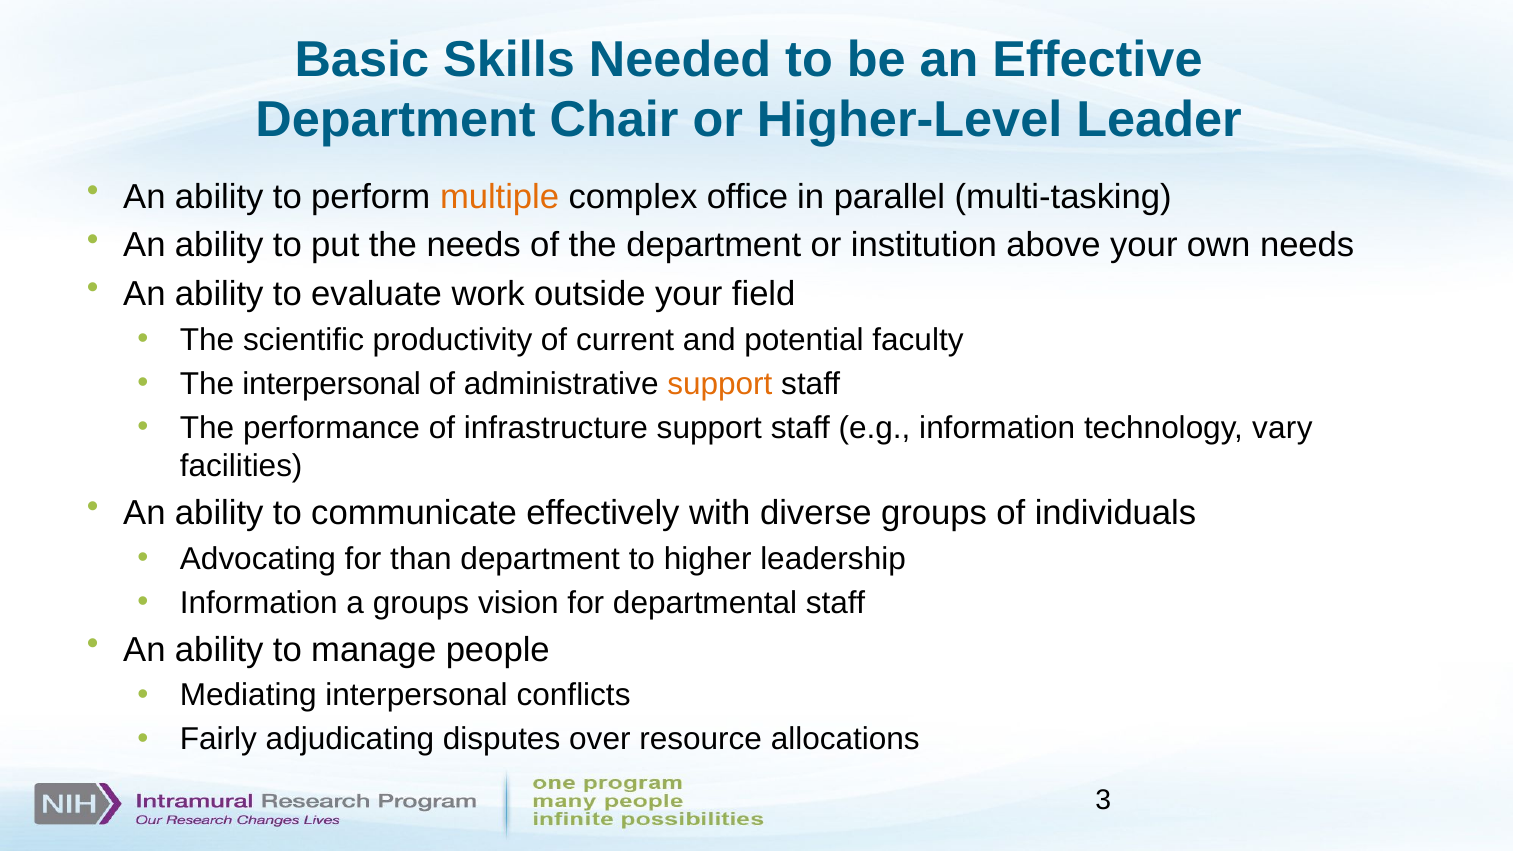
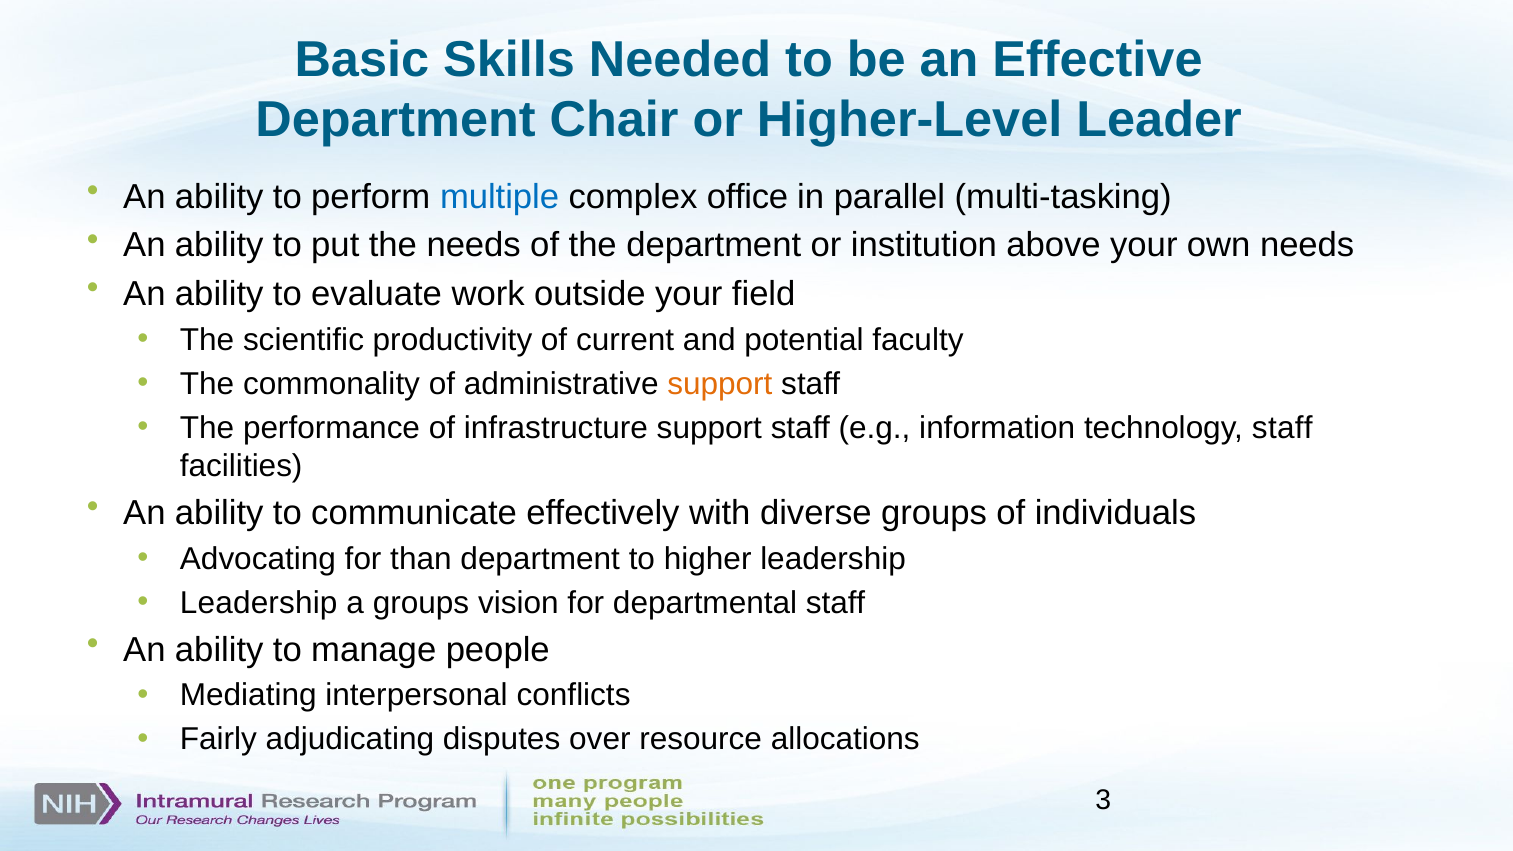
multiple colour: orange -> blue
The interpersonal: interpersonal -> commonality
technology vary: vary -> staff
Information at (259, 603): Information -> Leadership
